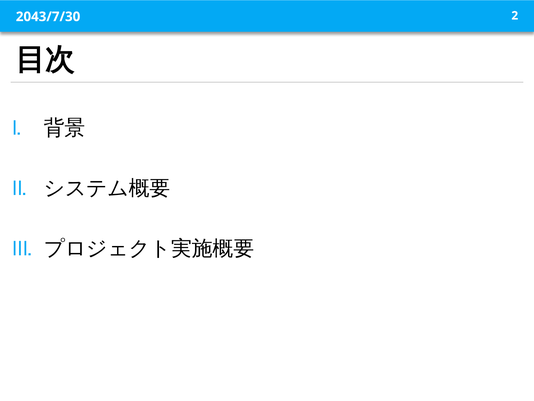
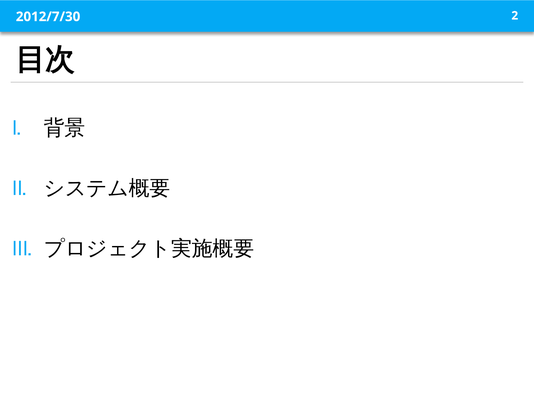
2043/7/30: 2043/7/30 -> 2012/7/30
